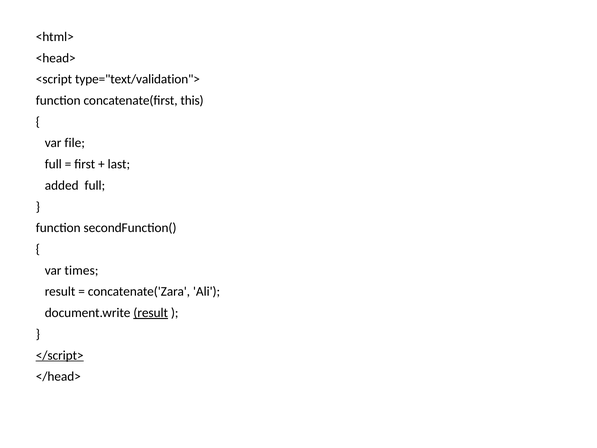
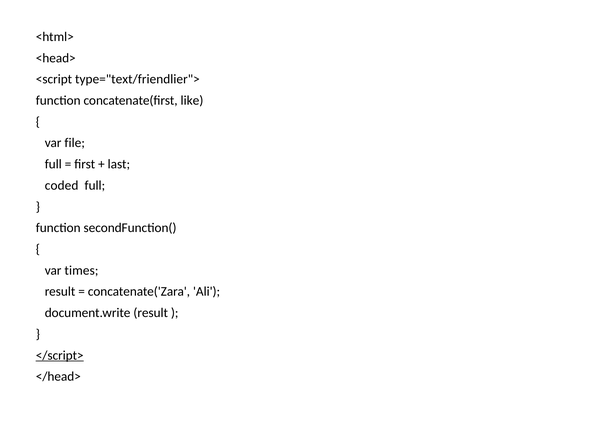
type="text/validation">: type="text/validation"> -> type="text/friendlier">
this: this -> like
added: added -> coded
result at (151, 313) underline: present -> none
